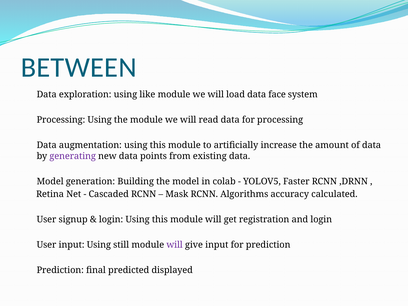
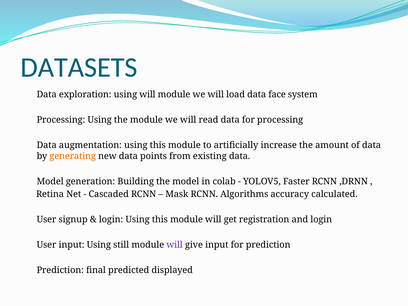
BETWEEN: BETWEEN -> DATASETS
using like: like -> will
generating colour: purple -> orange
